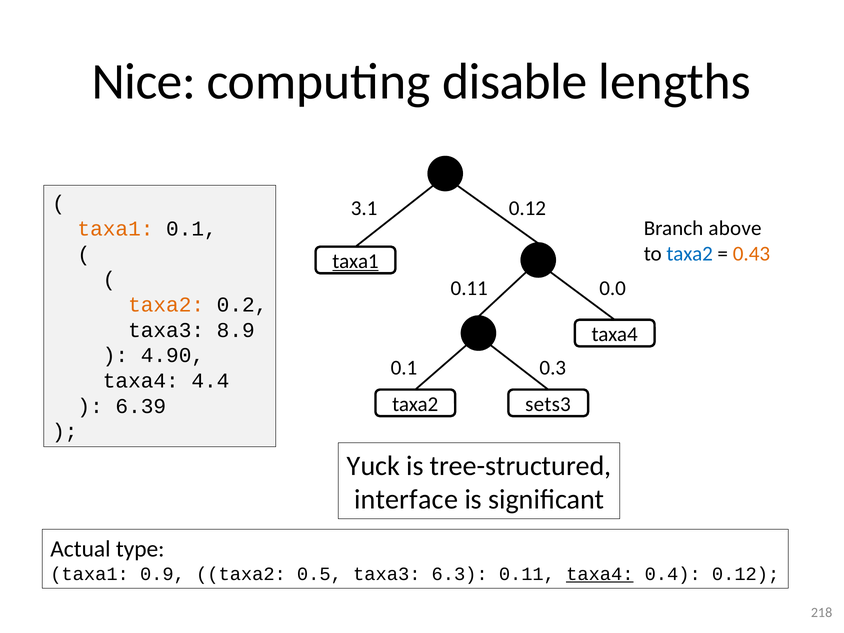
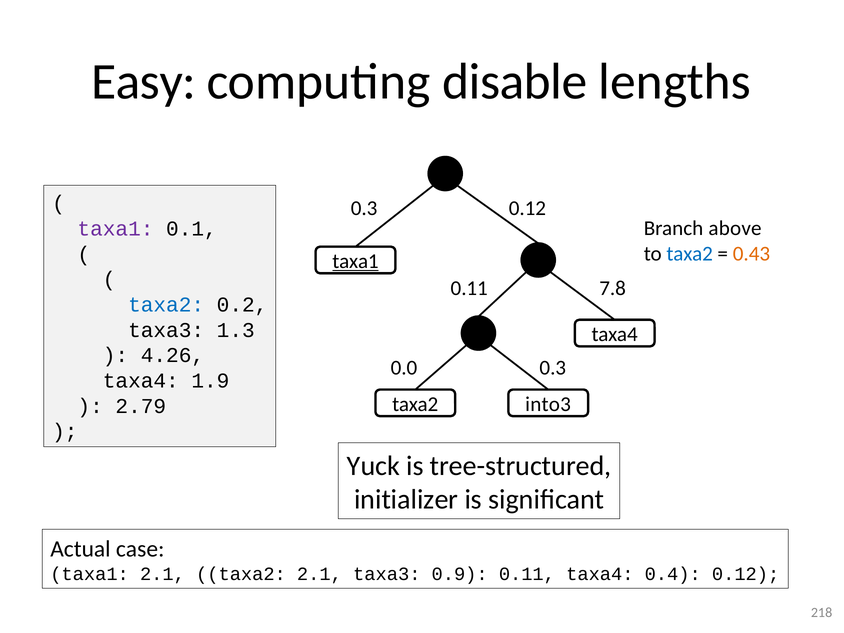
Nice: Nice -> Easy
3.1 at (364, 208): 3.1 -> 0.3
taxa1 at (115, 229) colour: orange -> purple
0.0: 0.0 -> 7.8
taxa2 at (166, 305) colour: orange -> blue
8.9: 8.9 -> 1.3
4.90: 4.90 -> 4.26
0.1 at (404, 368): 0.1 -> 0.0
4.4: 4.4 -> 1.9
sets3: sets3 -> into3
6.39: 6.39 -> 2.79
interface: interface -> initializer
type: type -> case
taxa1 0.9: 0.9 -> 2.1
taxa2 0.5: 0.5 -> 2.1
6.3: 6.3 -> 0.9
taxa4 at (600, 574) underline: present -> none
